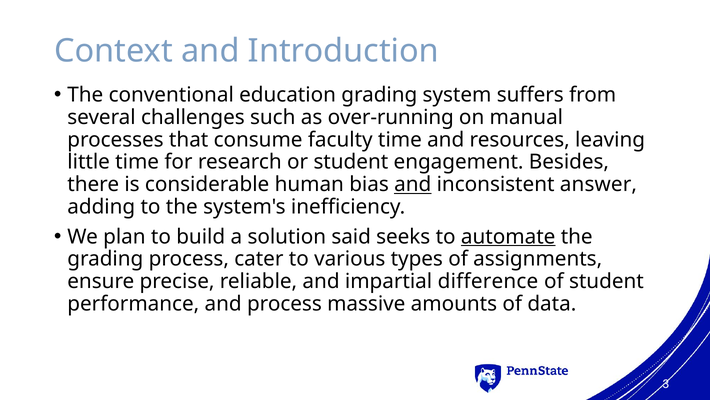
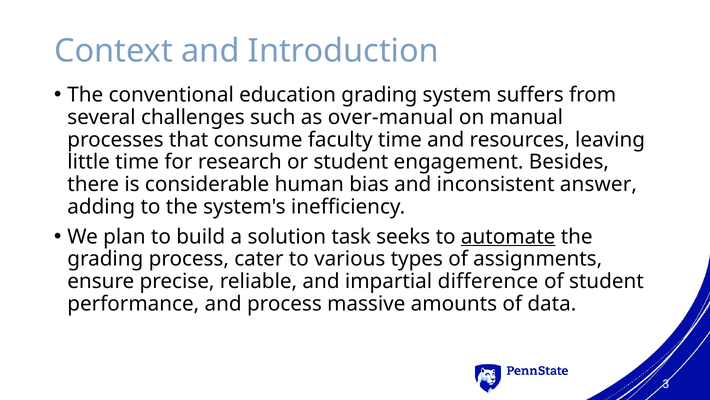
over-running: over-running -> over-manual
and at (413, 184) underline: present -> none
said: said -> task
